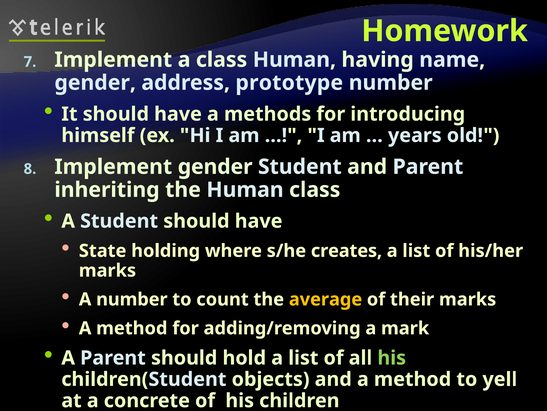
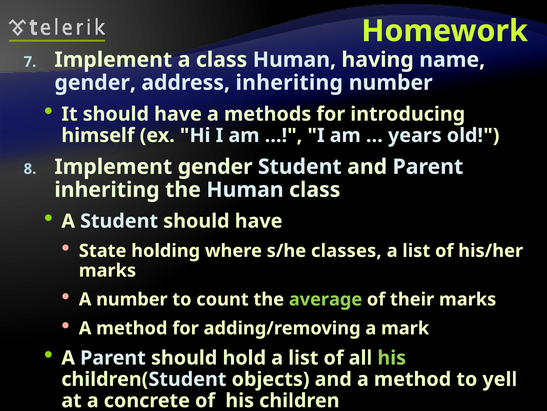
address prototype: prototype -> inheriting
creates: creates -> classes
average colour: yellow -> light green
